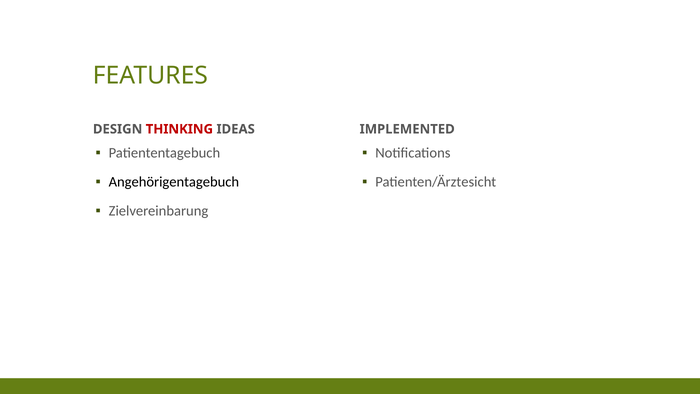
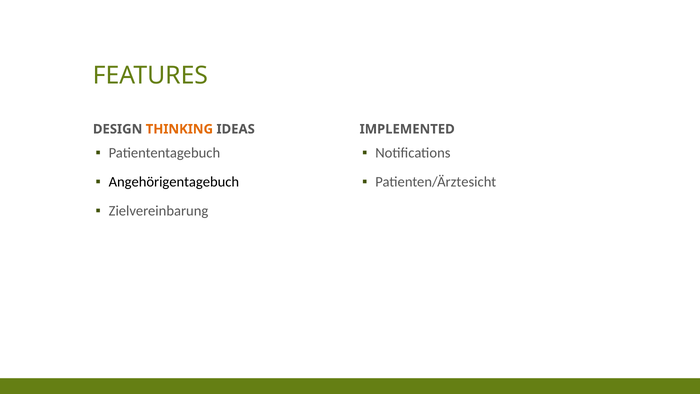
THINKING colour: red -> orange
